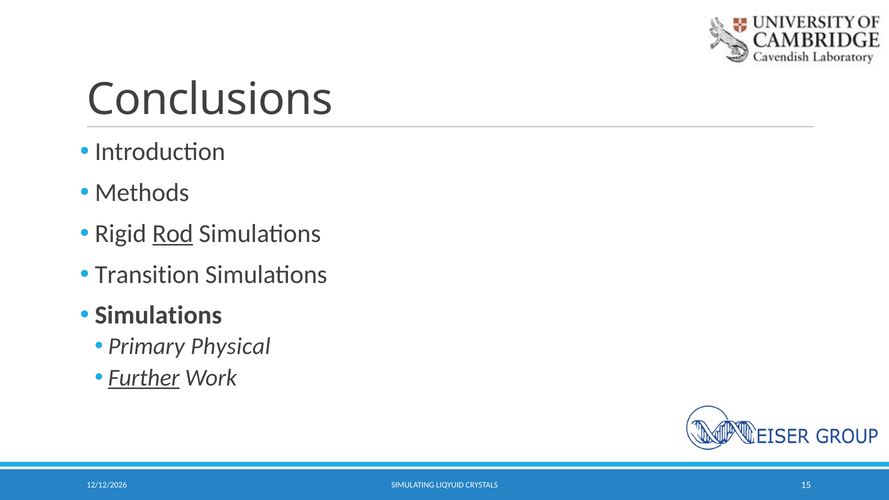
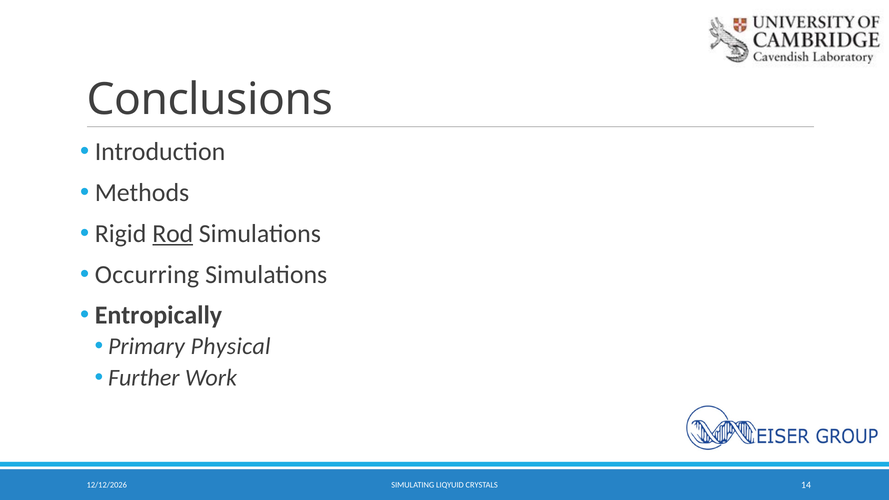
Transition: Transition -> Occurring
Simulations at (158, 315): Simulations -> Entropically
Further underline: present -> none
15: 15 -> 14
